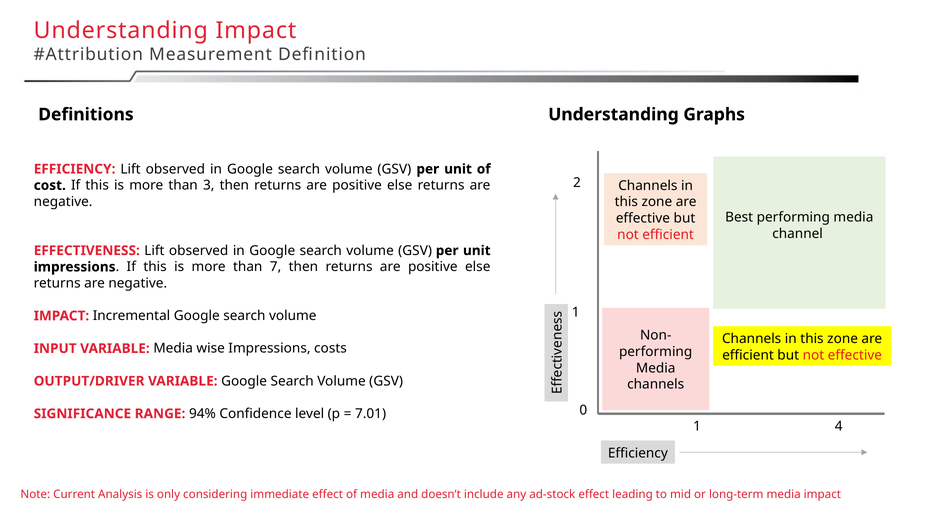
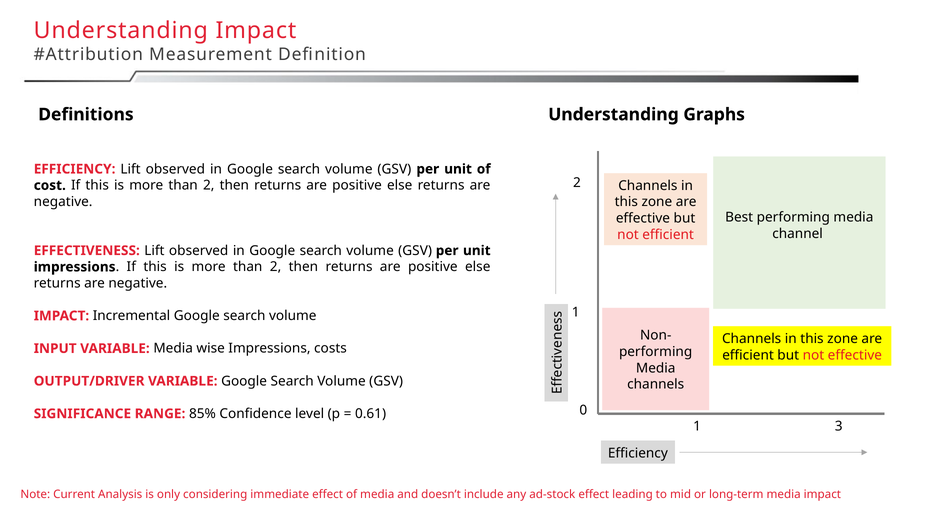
3 at (209, 185): 3 -> 2
7 at (276, 267): 7 -> 2
94%: 94% -> 85%
7.01: 7.01 -> 0.61
4: 4 -> 3
